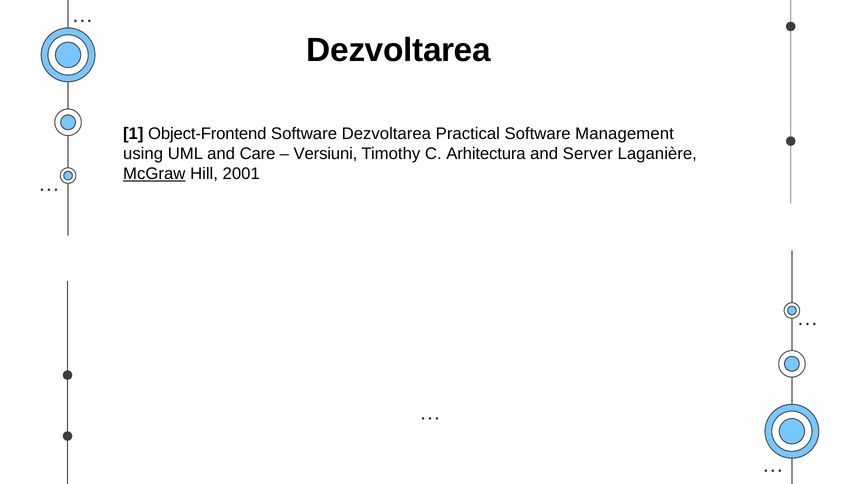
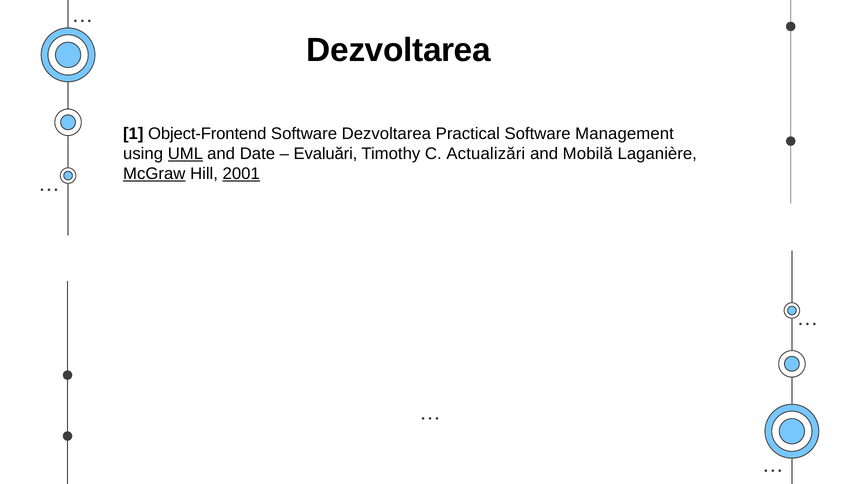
UML underline: none -> present
Care: Care -> Date
Versiuni: Versiuni -> Evaluări
Arhitectura: Arhitectura -> Actualizări
Server: Server -> Mobilă
2001 underline: none -> present
